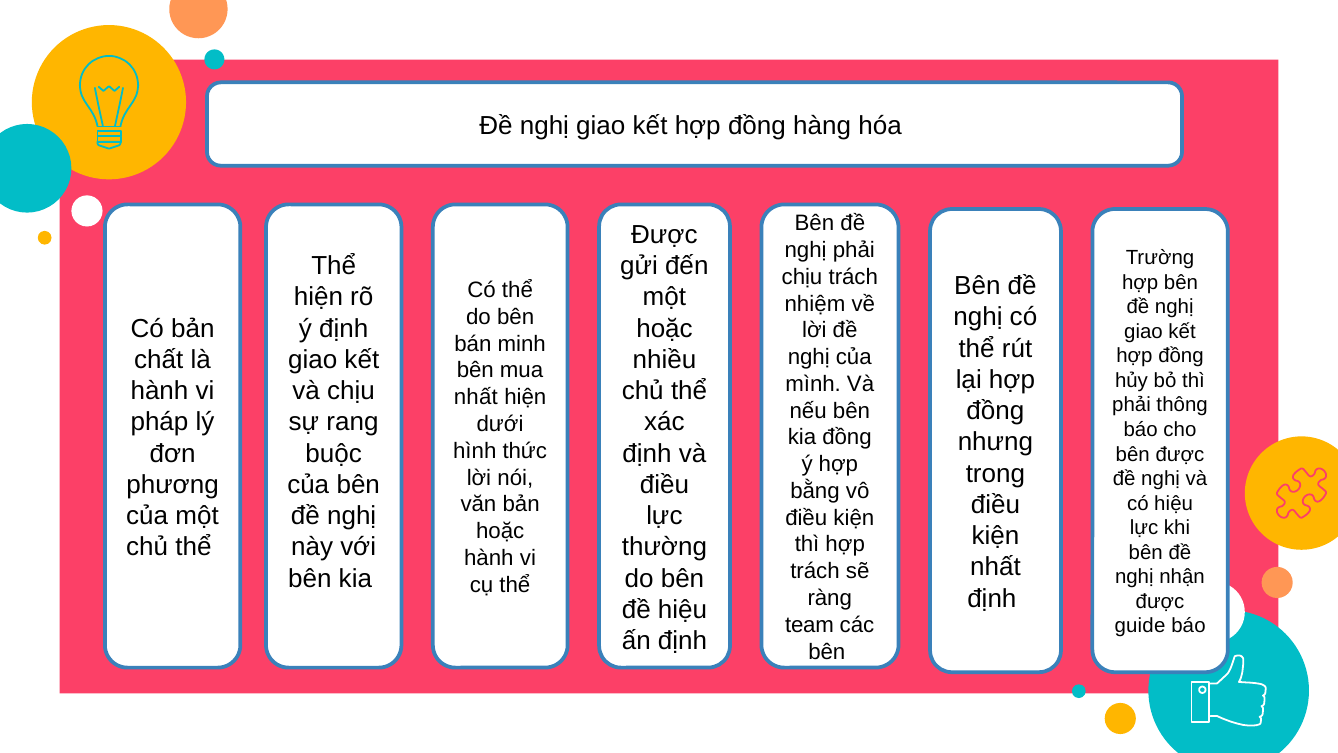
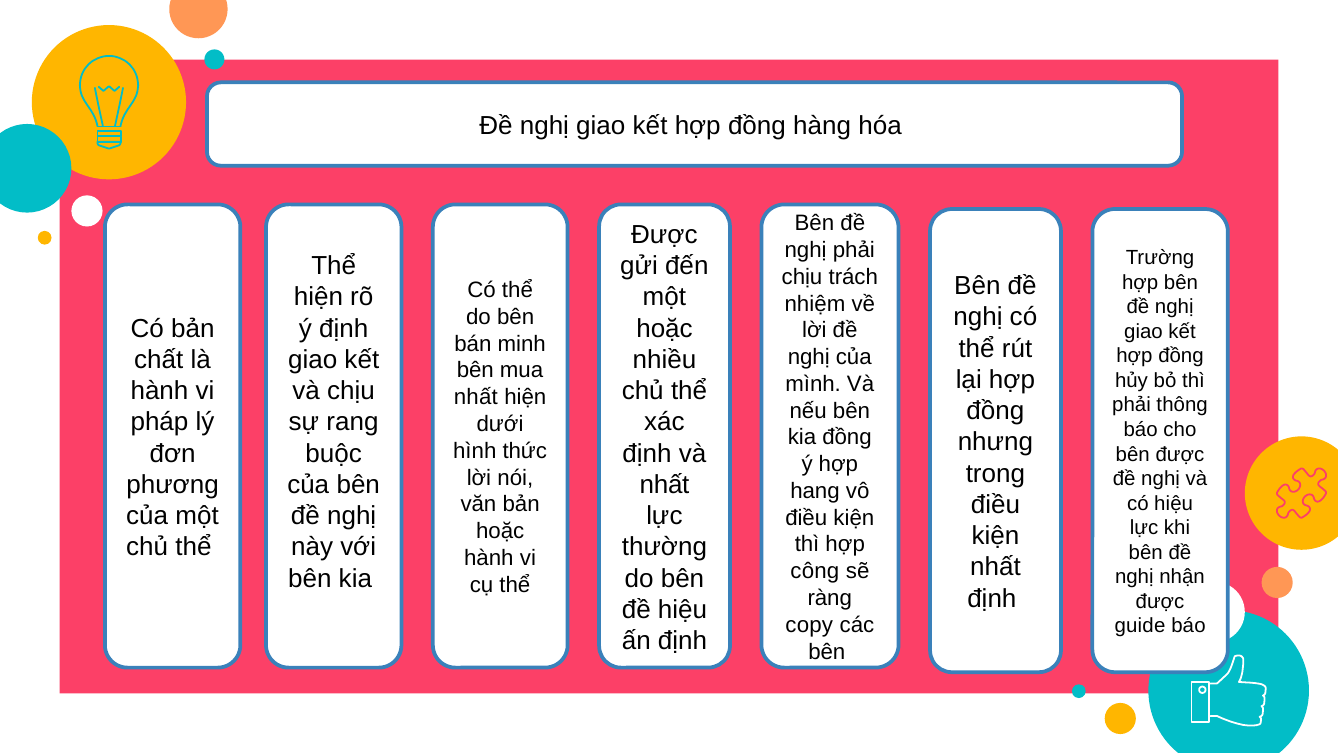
điều at (664, 484): điều -> nhất
bằng: bằng -> hang
trách at (815, 571): trách -> công
team: team -> copy
